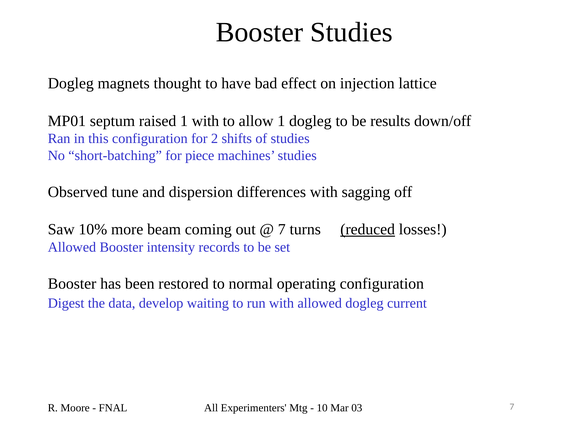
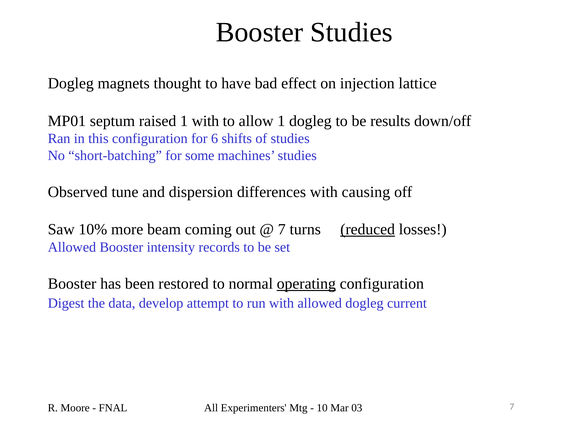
2: 2 -> 6
piece: piece -> some
sagging: sagging -> causing
operating underline: none -> present
waiting: waiting -> attempt
